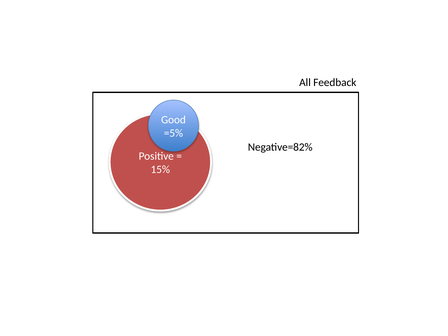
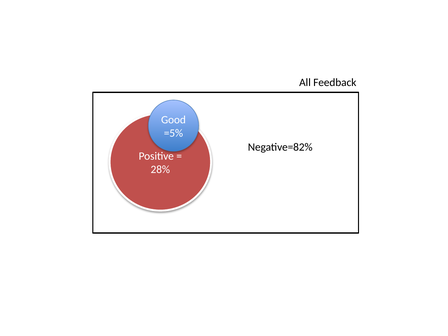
15%: 15% -> 28%
